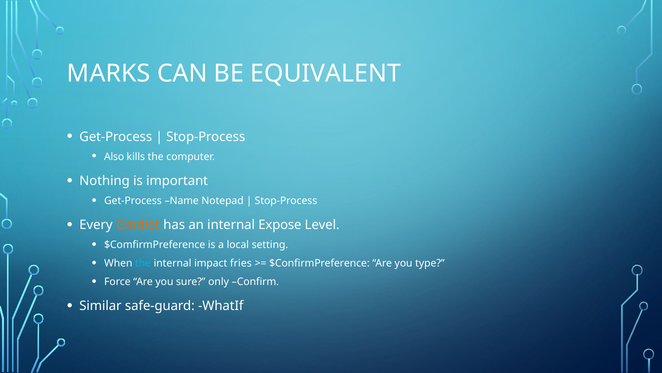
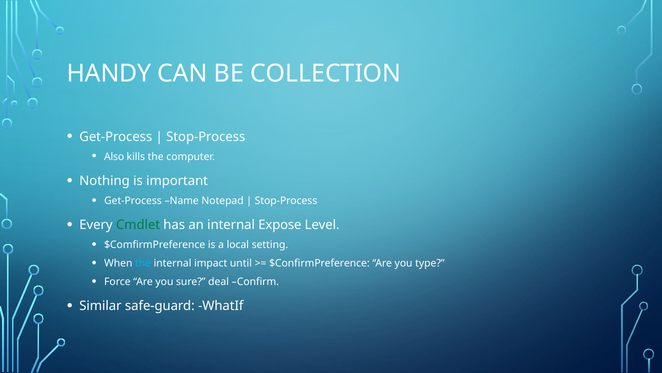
MARKS: MARKS -> HANDY
EQUIVALENT: EQUIVALENT -> COLLECTION
Cmdlet colour: orange -> green
fries: fries -> until
only: only -> deal
